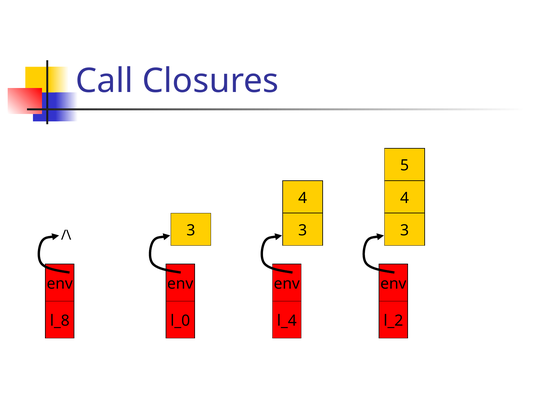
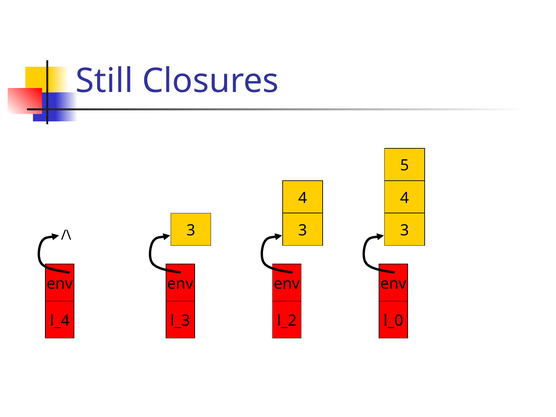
Call: Call -> Still
l_8: l_8 -> l_4
l_0: l_0 -> l_3
l_4: l_4 -> l_2
l_2: l_2 -> l_0
